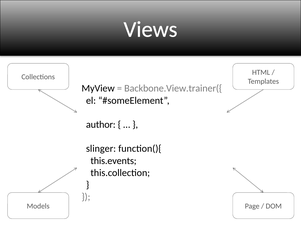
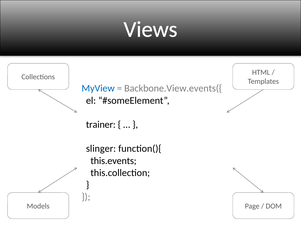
MyView colour: black -> blue
Backbone.View.trainer({: Backbone.View.trainer({ -> Backbone.View.events({
author: author -> trainer
